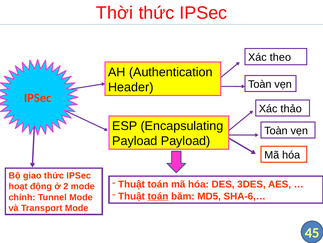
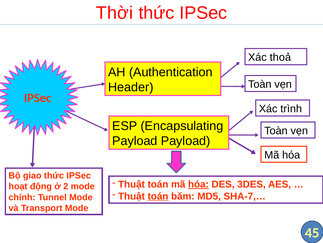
theo: theo -> thoả
thảo: thảo -> trình
hóa at (198, 184) underline: none -> present
SHA-6,…: SHA-6,… -> SHA-7,…
